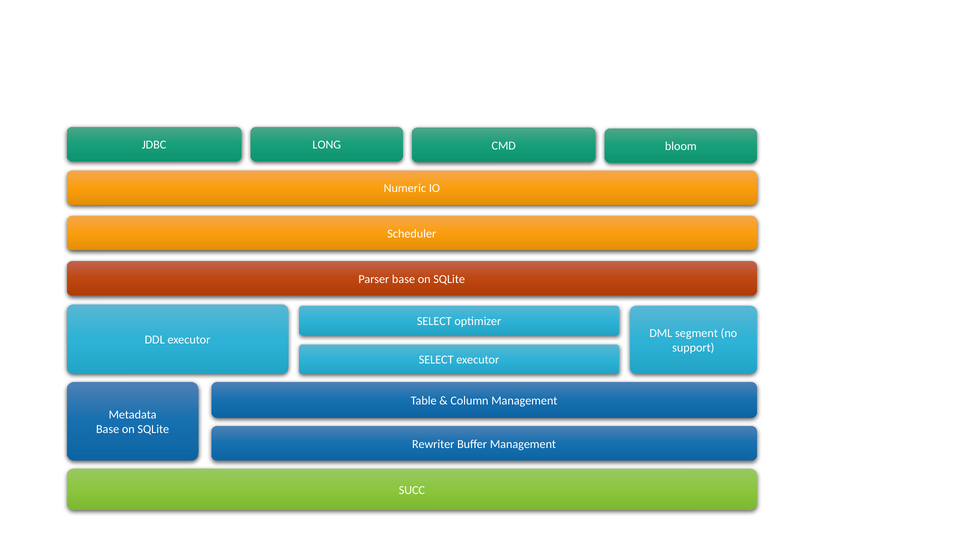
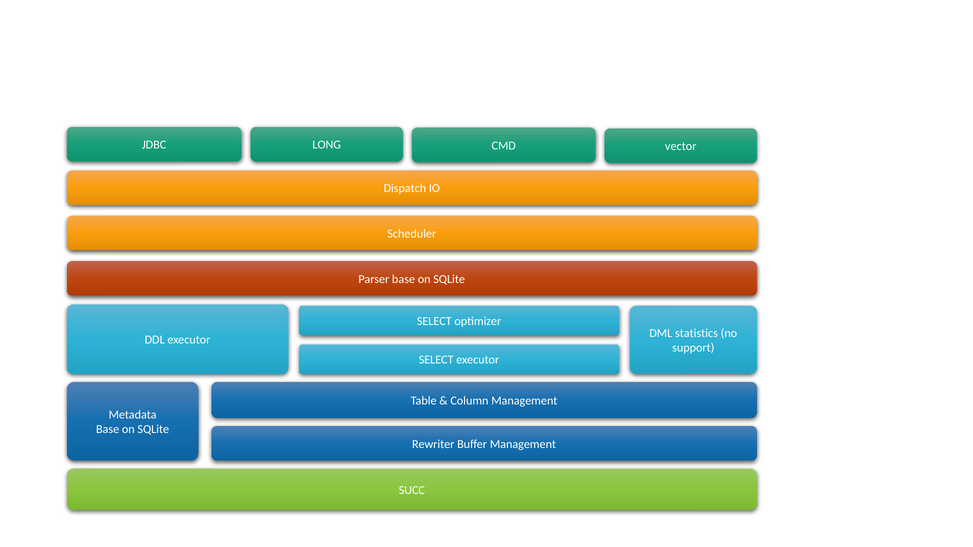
bloom: bloom -> vector
Numeric: Numeric -> Dispatch
segment: segment -> statistics
